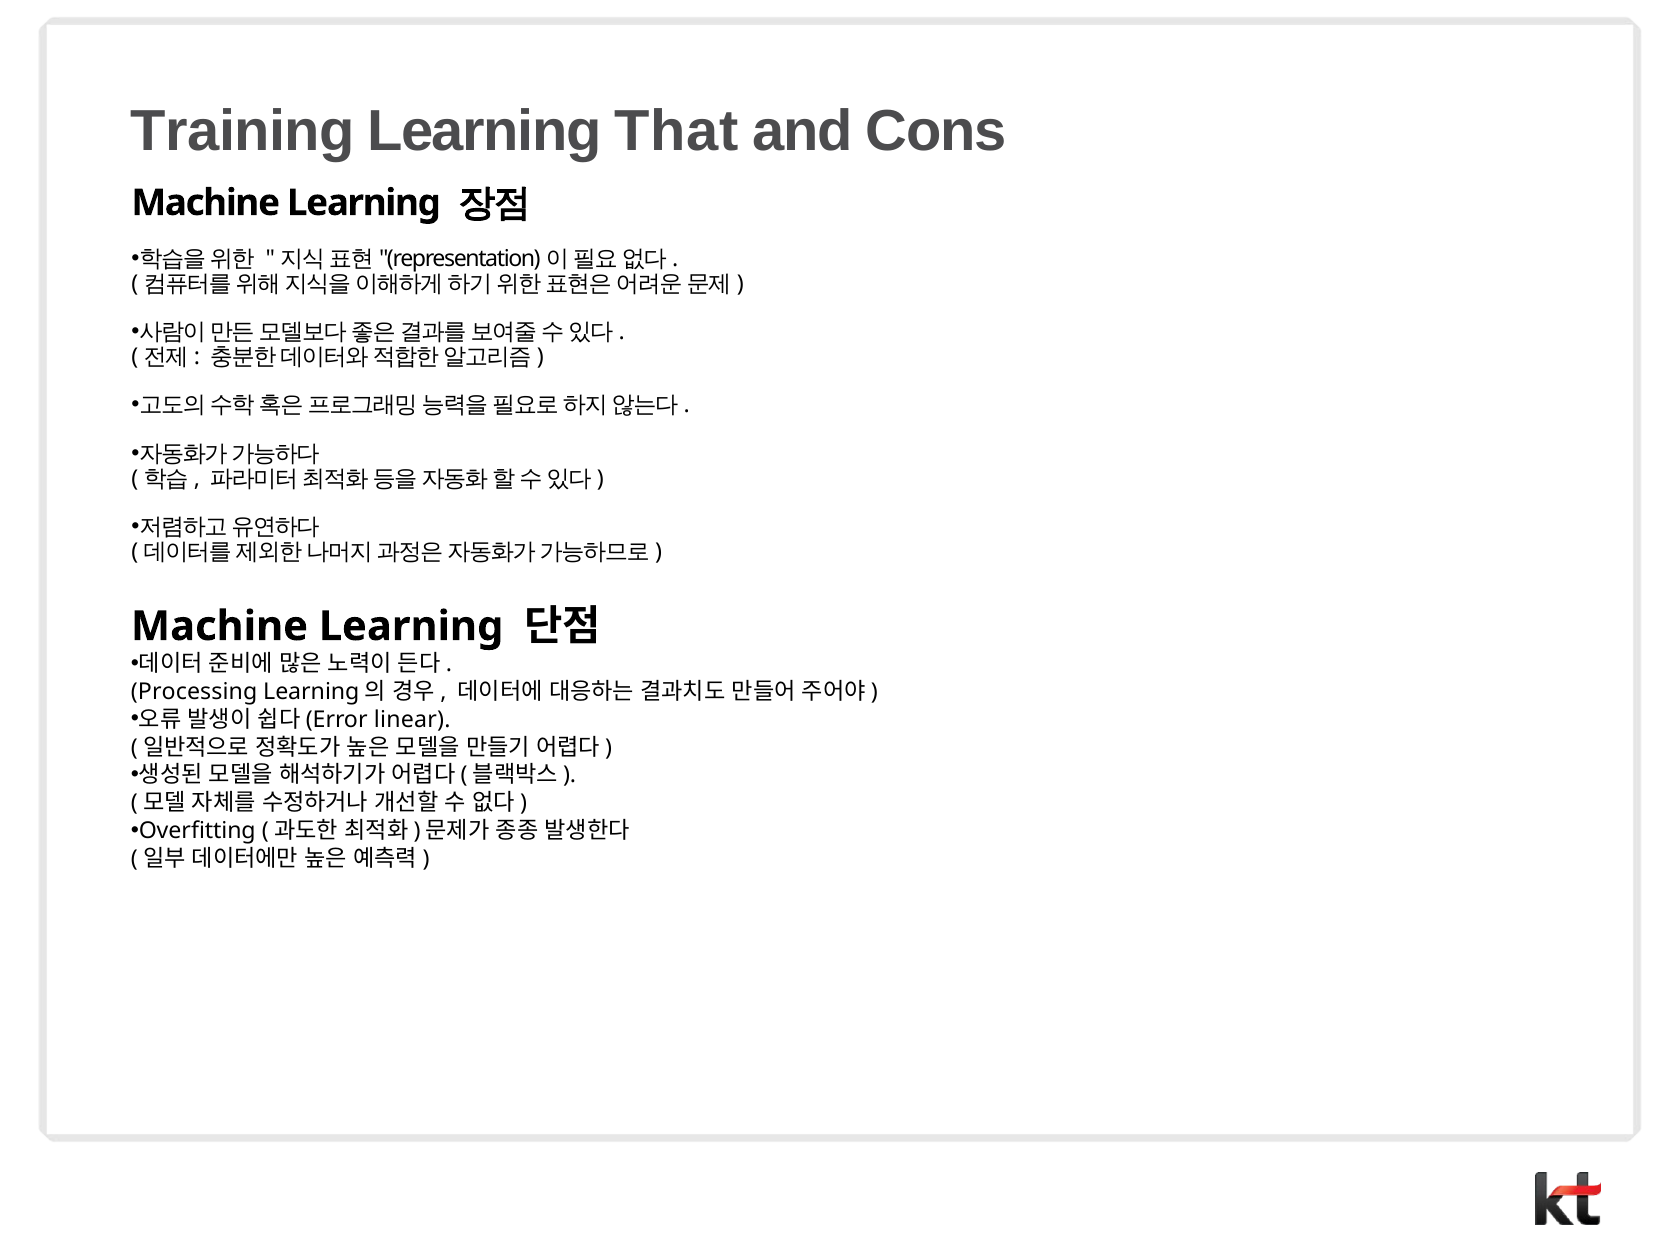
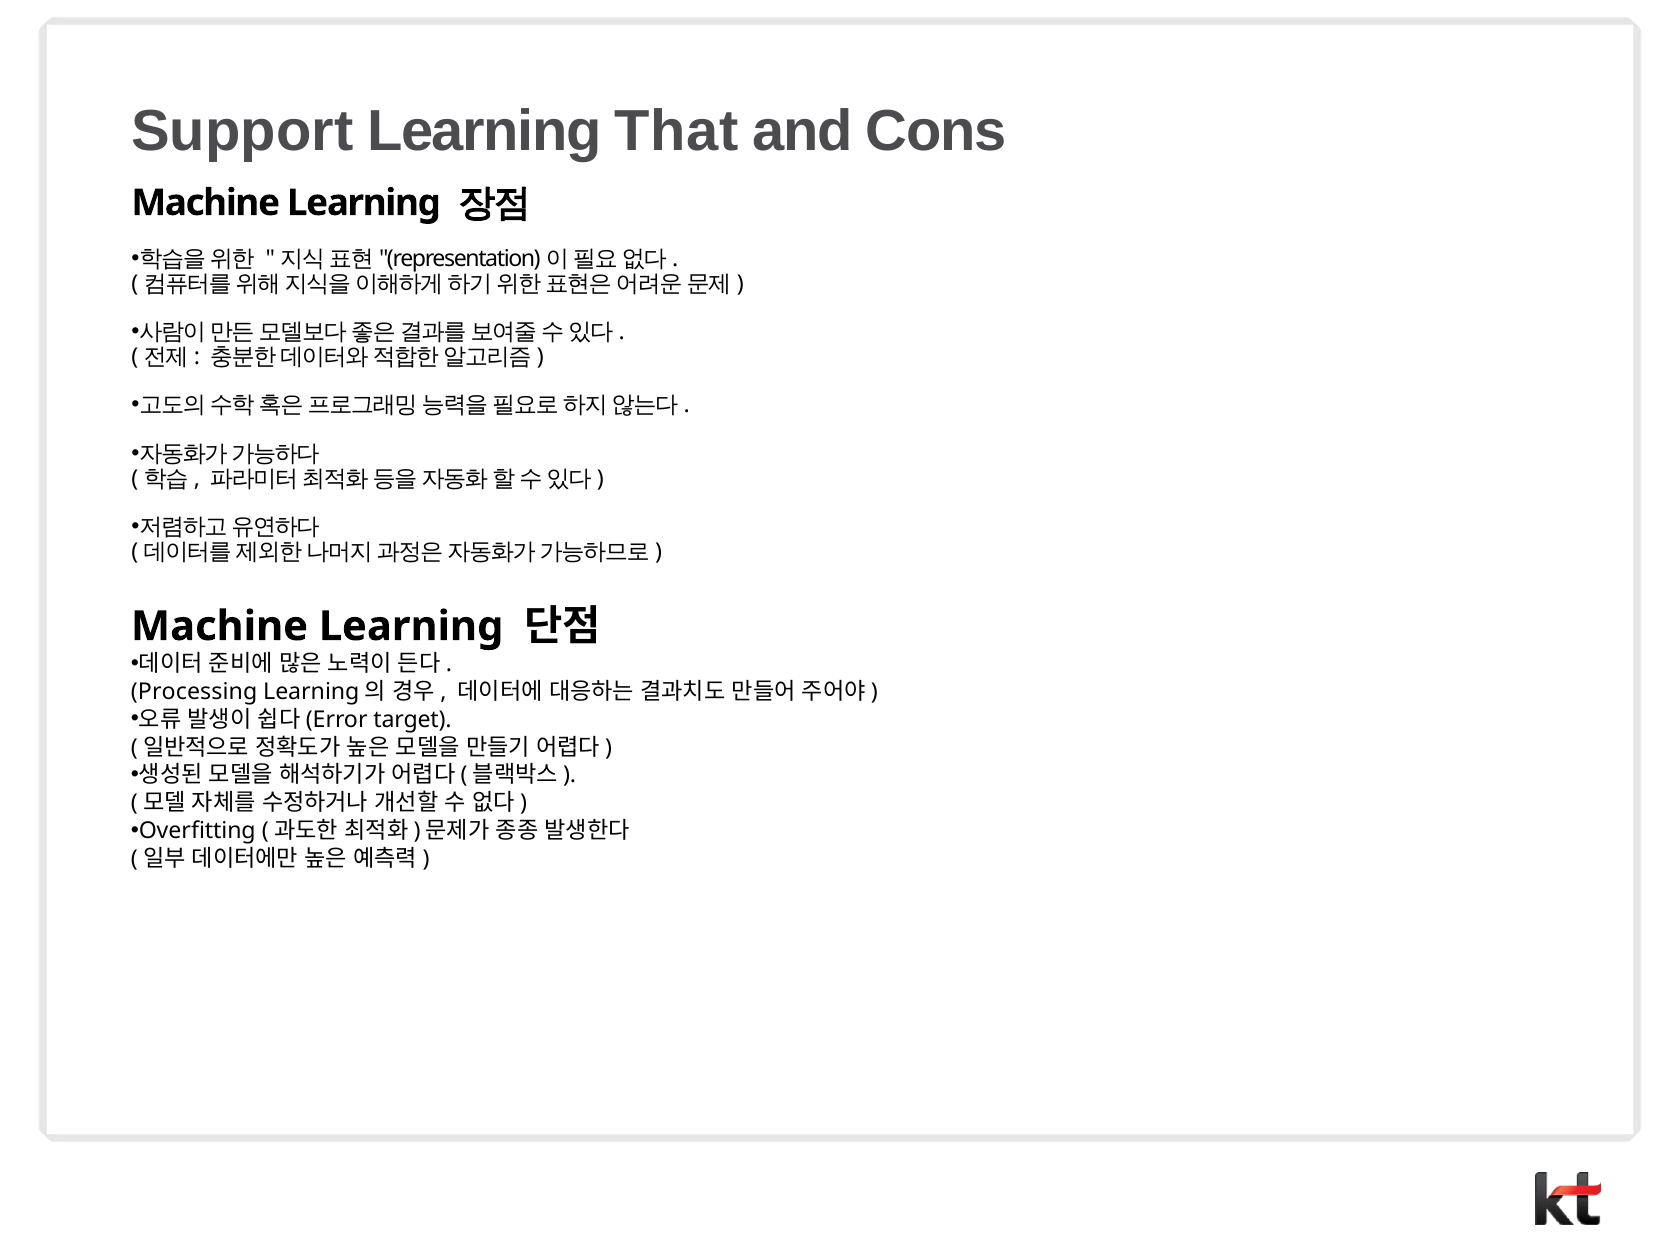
Training: Training -> Support
linear: linear -> target
